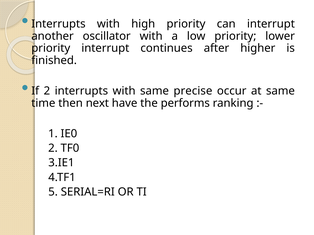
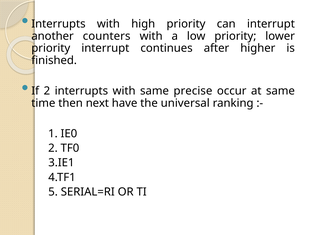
oscillator: oscillator -> counters
performs: performs -> universal
